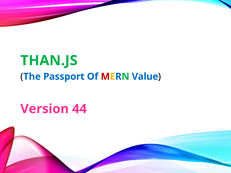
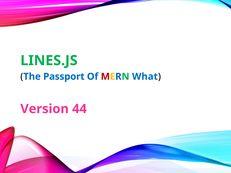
THAN.JS: THAN.JS -> LINES.JS
Value: Value -> What
